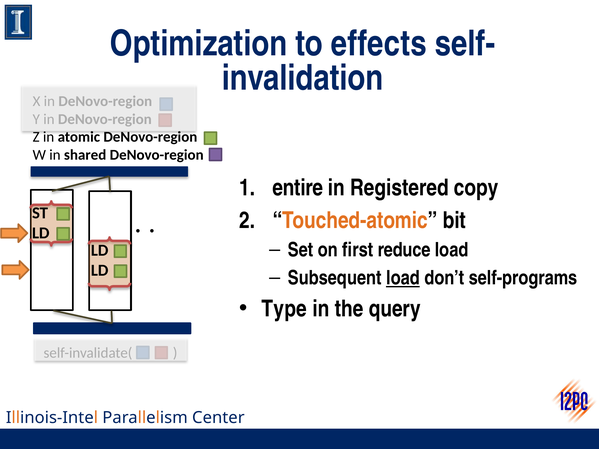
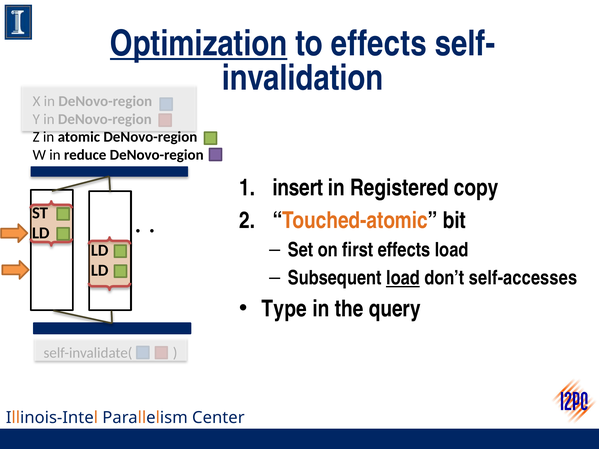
Optimization underline: none -> present
shared: shared -> reduce
entire: entire -> insert
first reduce: reduce -> effects
self-programs: self-programs -> self-accesses
